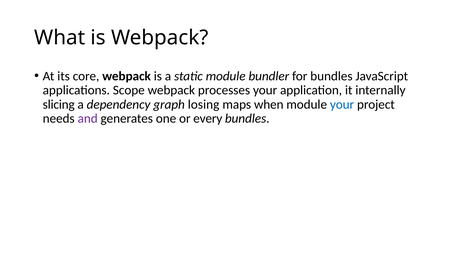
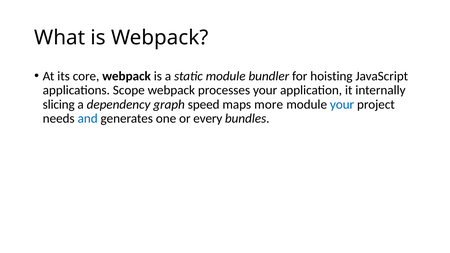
for bundles: bundles -> hoisting
losing: losing -> speed
when: when -> more
and colour: purple -> blue
